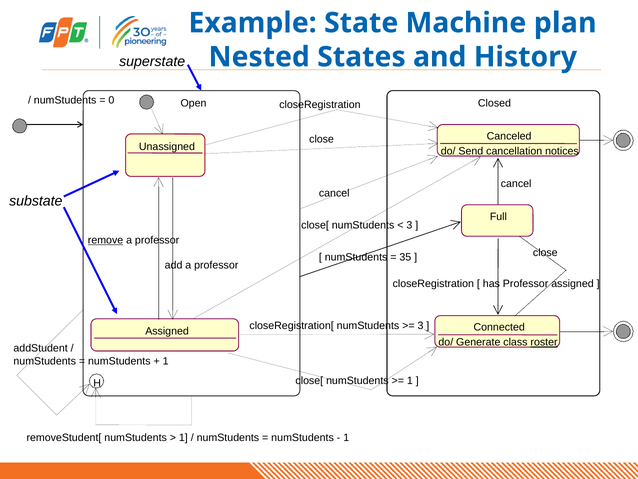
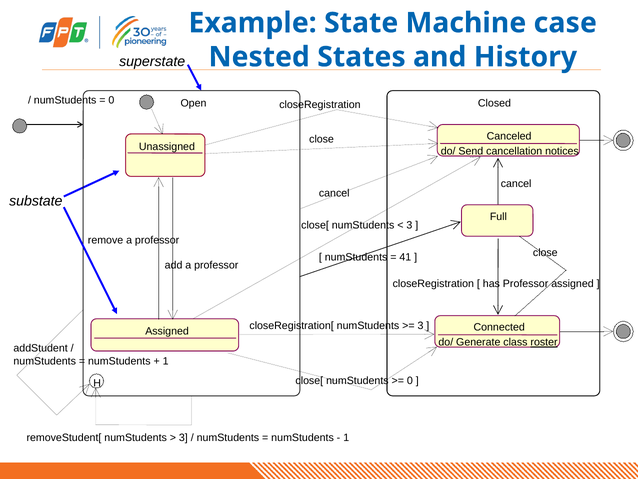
plan: plan -> case
remove underline: present -> none
35: 35 -> 41
1 at (410, 380): 1 -> 0
1 at (183, 437): 1 -> 3
